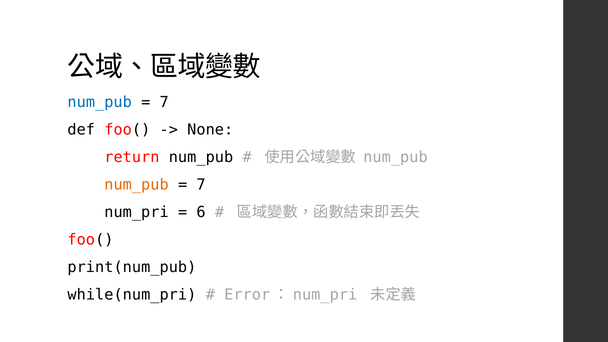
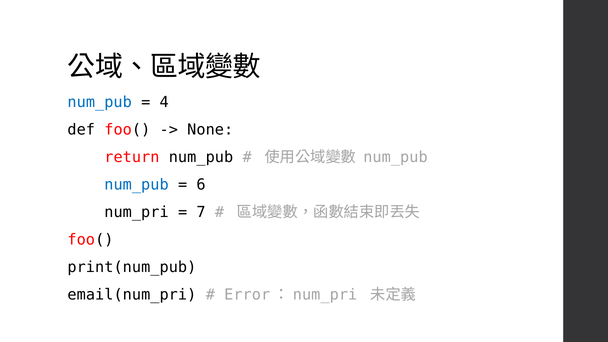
7 at (164, 102): 7 -> 4
num_pub at (136, 185) colour: orange -> blue
7 at (201, 185): 7 -> 6
6: 6 -> 7
while(num_pri: while(num_pri -> email(num_pri
